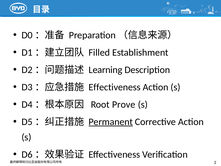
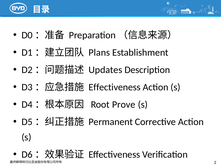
Filled: Filled -> Plans
Learning at (105, 70): Learning -> Updates
Permanent underline: present -> none
